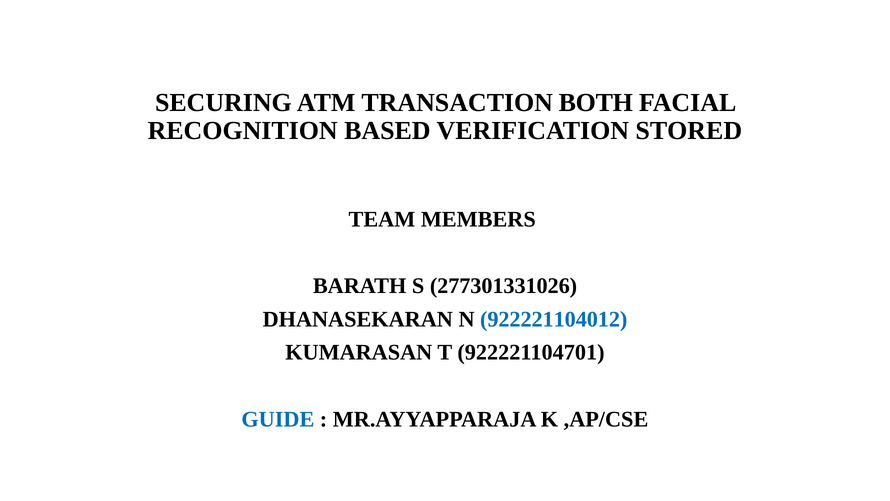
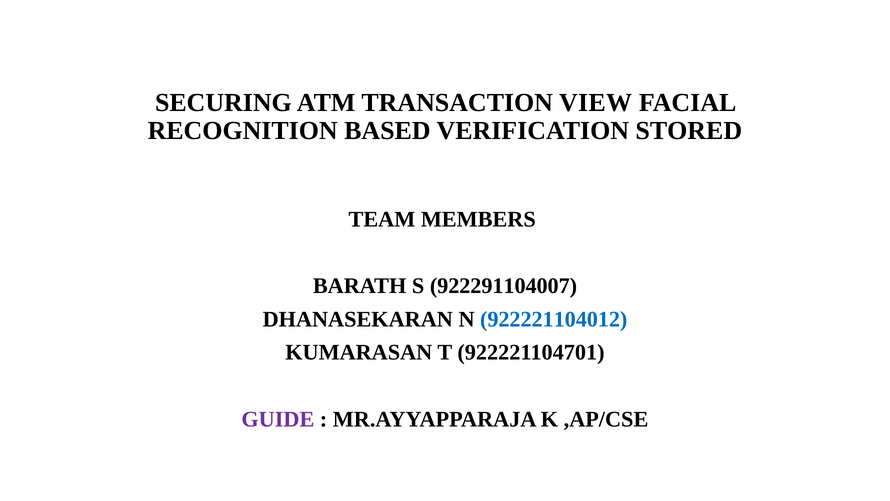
BOTH: BOTH -> VIEW
277301331026: 277301331026 -> 922291104007
GUIDE colour: blue -> purple
